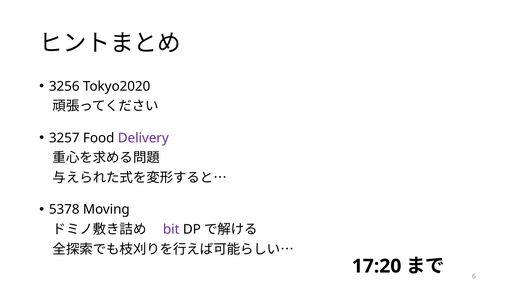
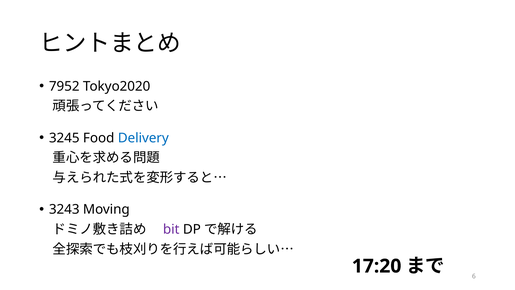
3256: 3256 -> 7952
3257: 3257 -> 3245
Delivery colour: purple -> blue
5378: 5378 -> 3243
